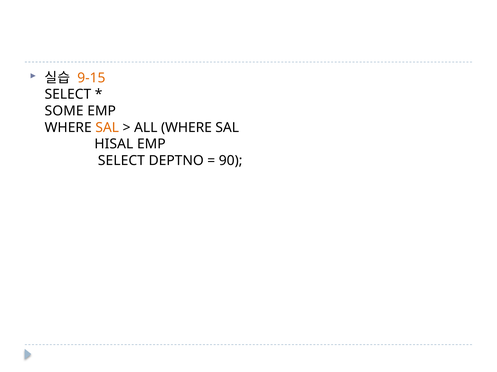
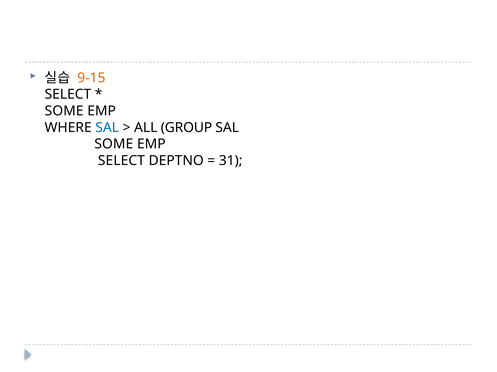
SAL at (107, 128) colour: orange -> blue
ALL WHERE: WHERE -> GROUP
HISAL at (114, 144): HISAL -> SOME
90: 90 -> 31
